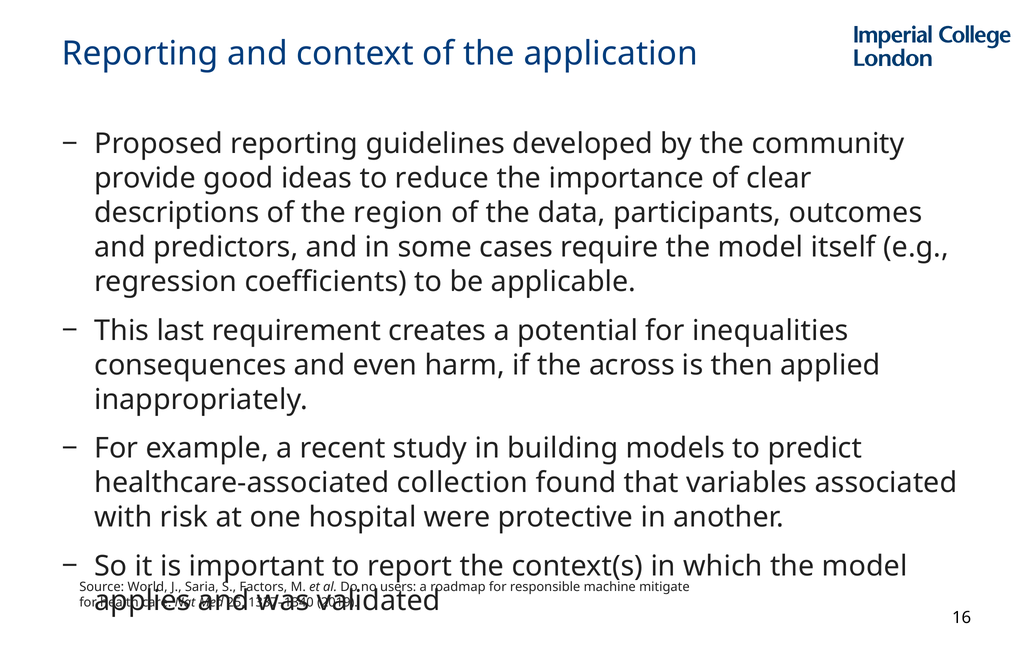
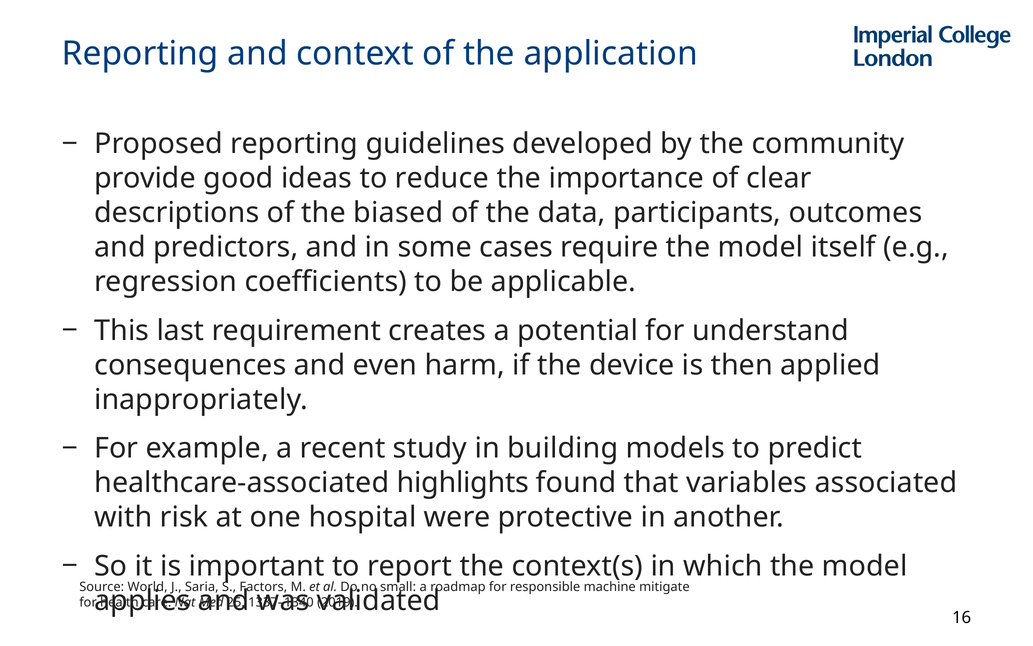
region: region -> biased
inequalities: inequalities -> understand
across: across -> device
collection: collection -> highlights
users: users -> small
